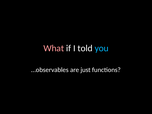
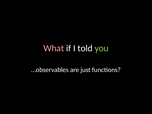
you colour: light blue -> light green
